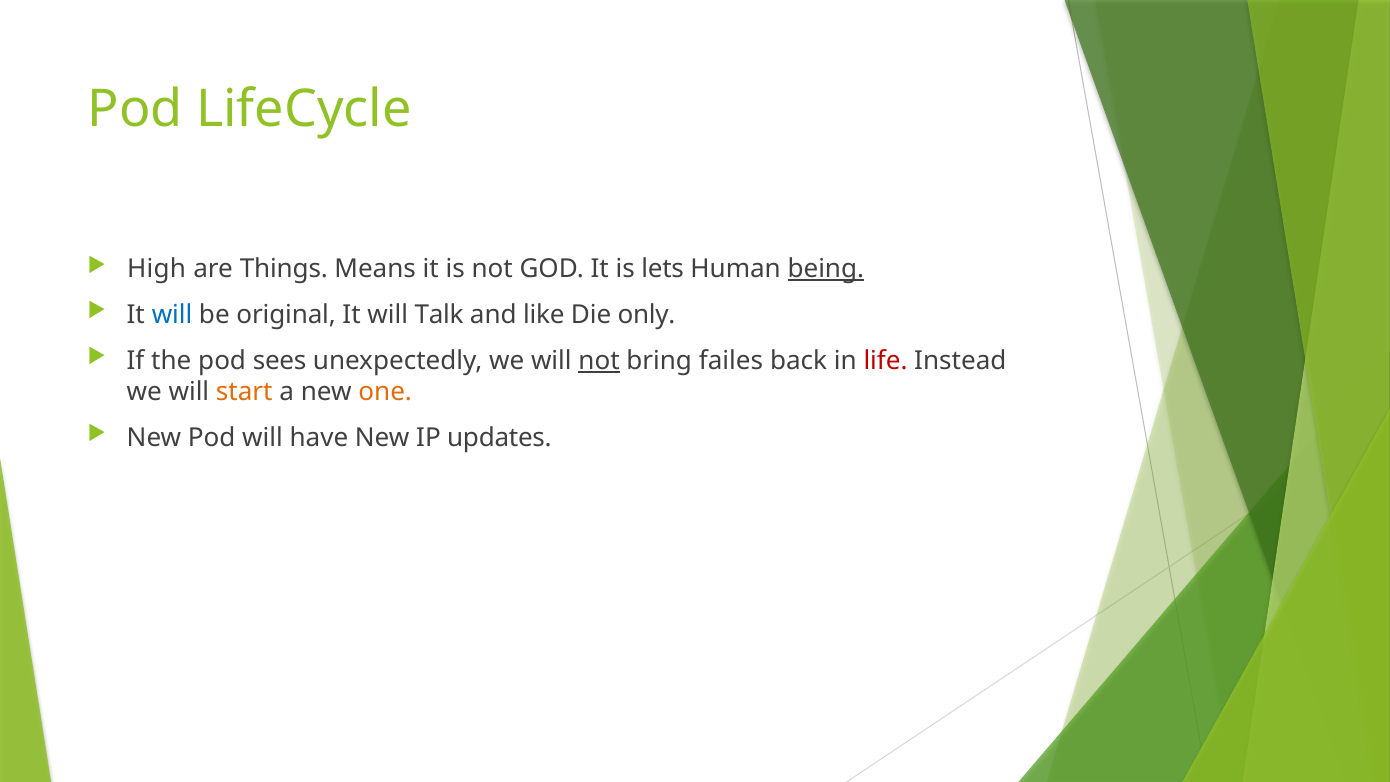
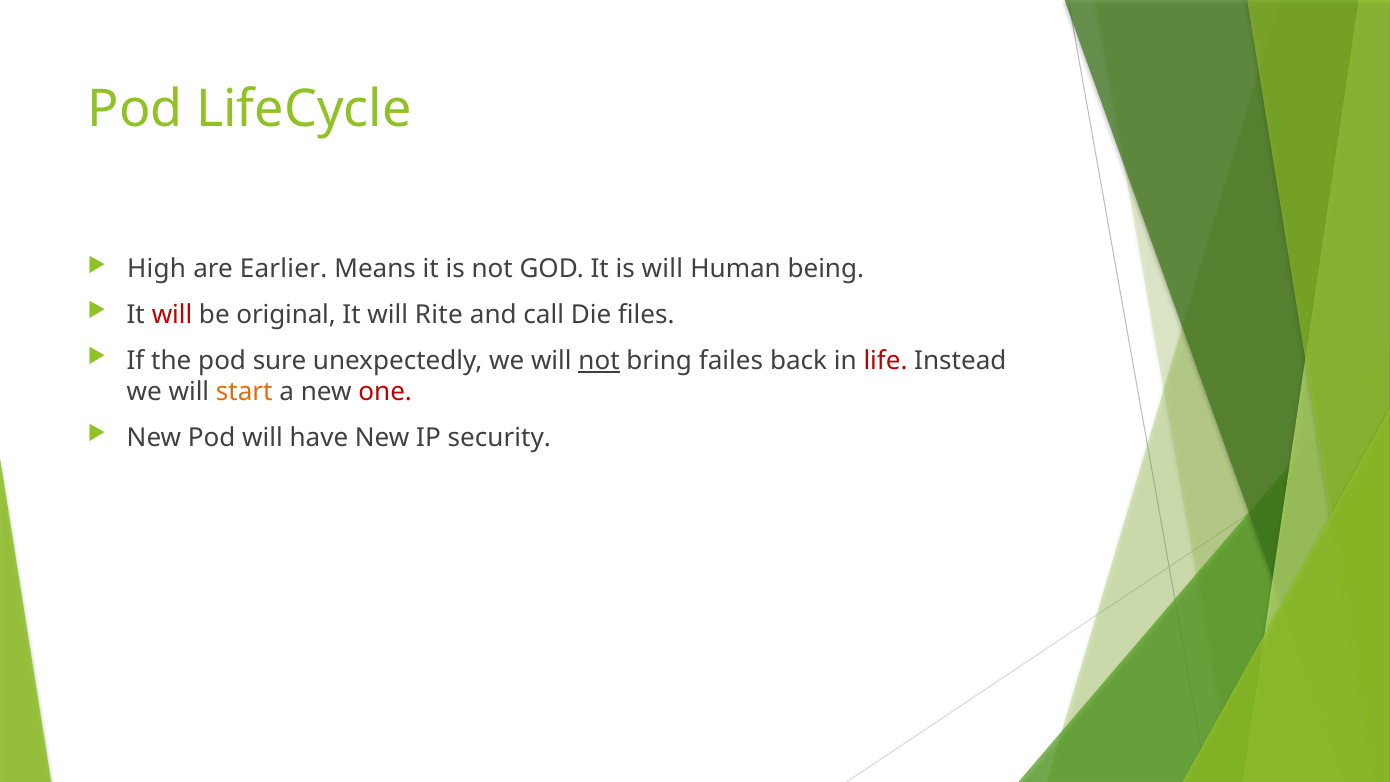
Things: Things -> Earlier
is lets: lets -> will
being underline: present -> none
will at (172, 315) colour: blue -> red
Talk: Talk -> Rite
like: like -> call
only: only -> files
sees: sees -> sure
one colour: orange -> red
updates: updates -> security
